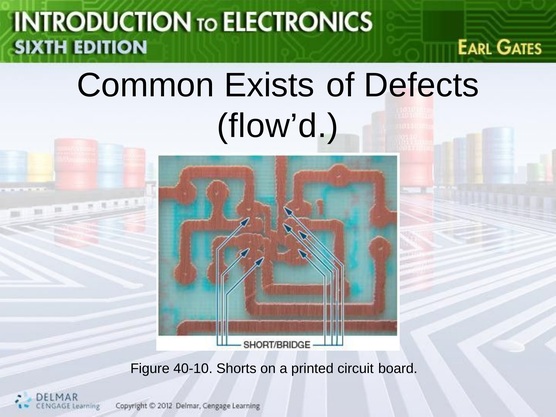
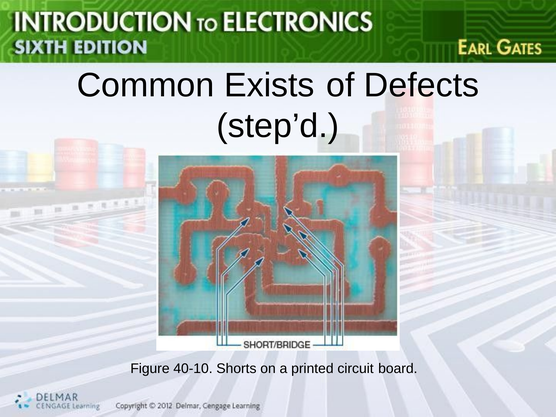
flow’d: flow’d -> step’d
